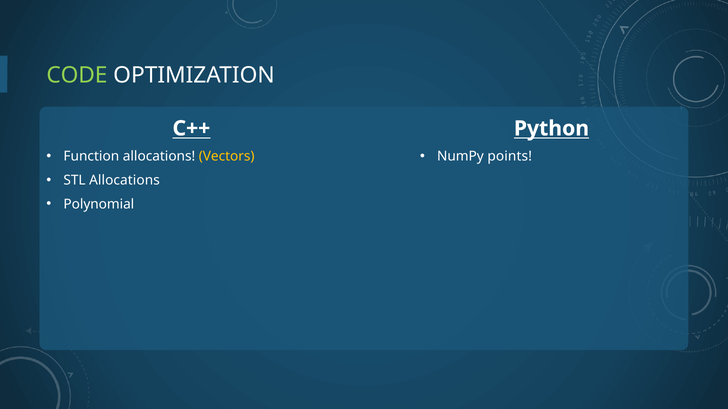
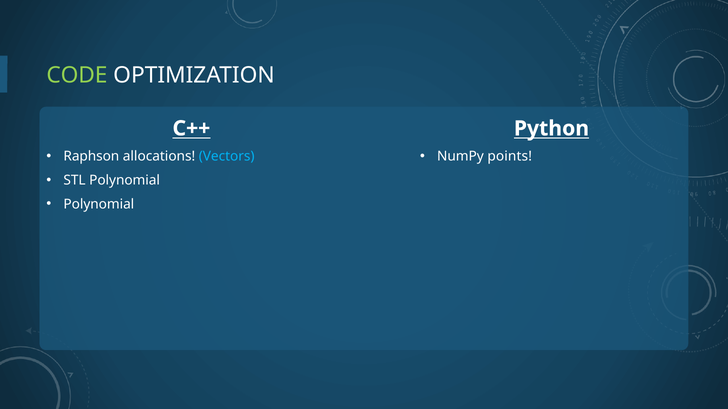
Function: Function -> Raphson
Vectors colour: yellow -> light blue
STL Allocations: Allocations -> Polynomial
